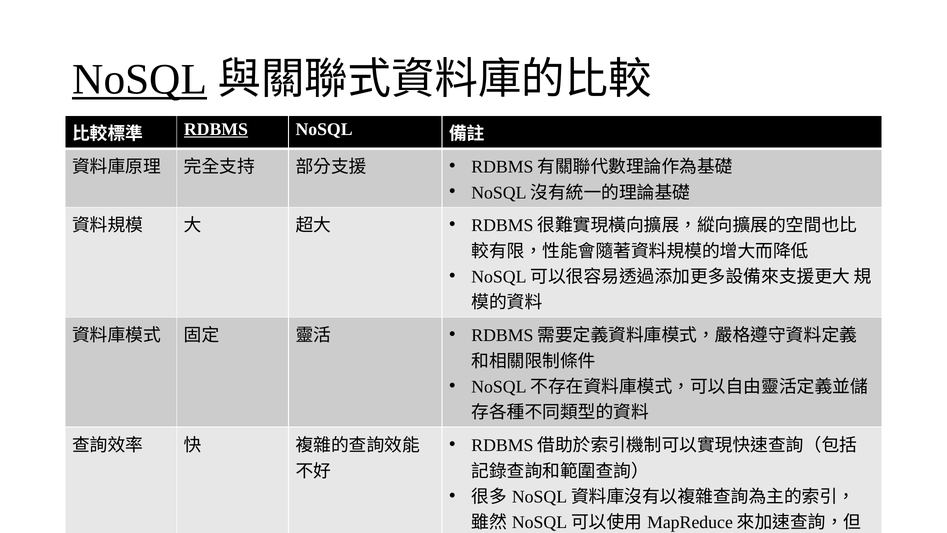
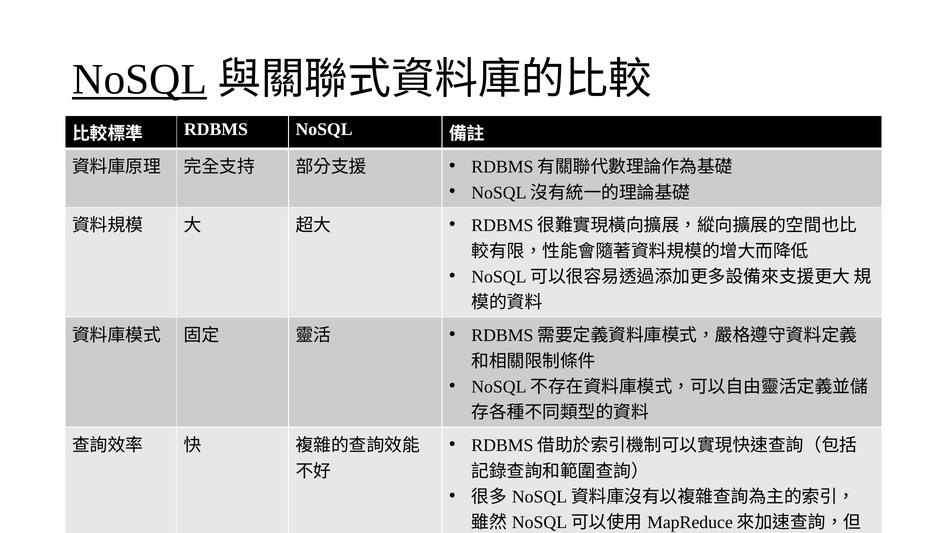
RDBMS at (216, 129) underline: present -> none
